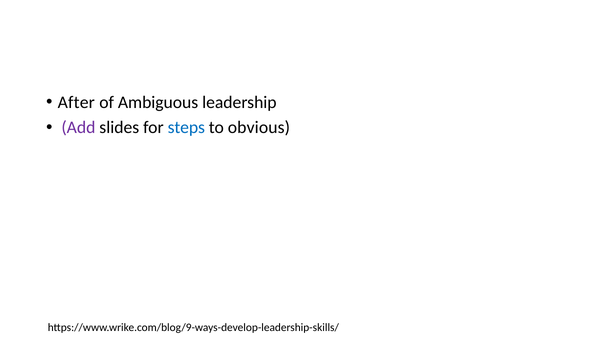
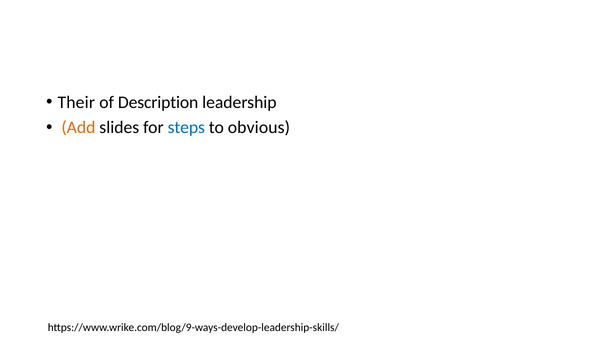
After: After -> Their
Ambiguous: Ambiguous -> Description
Add colour: purple -> orange
